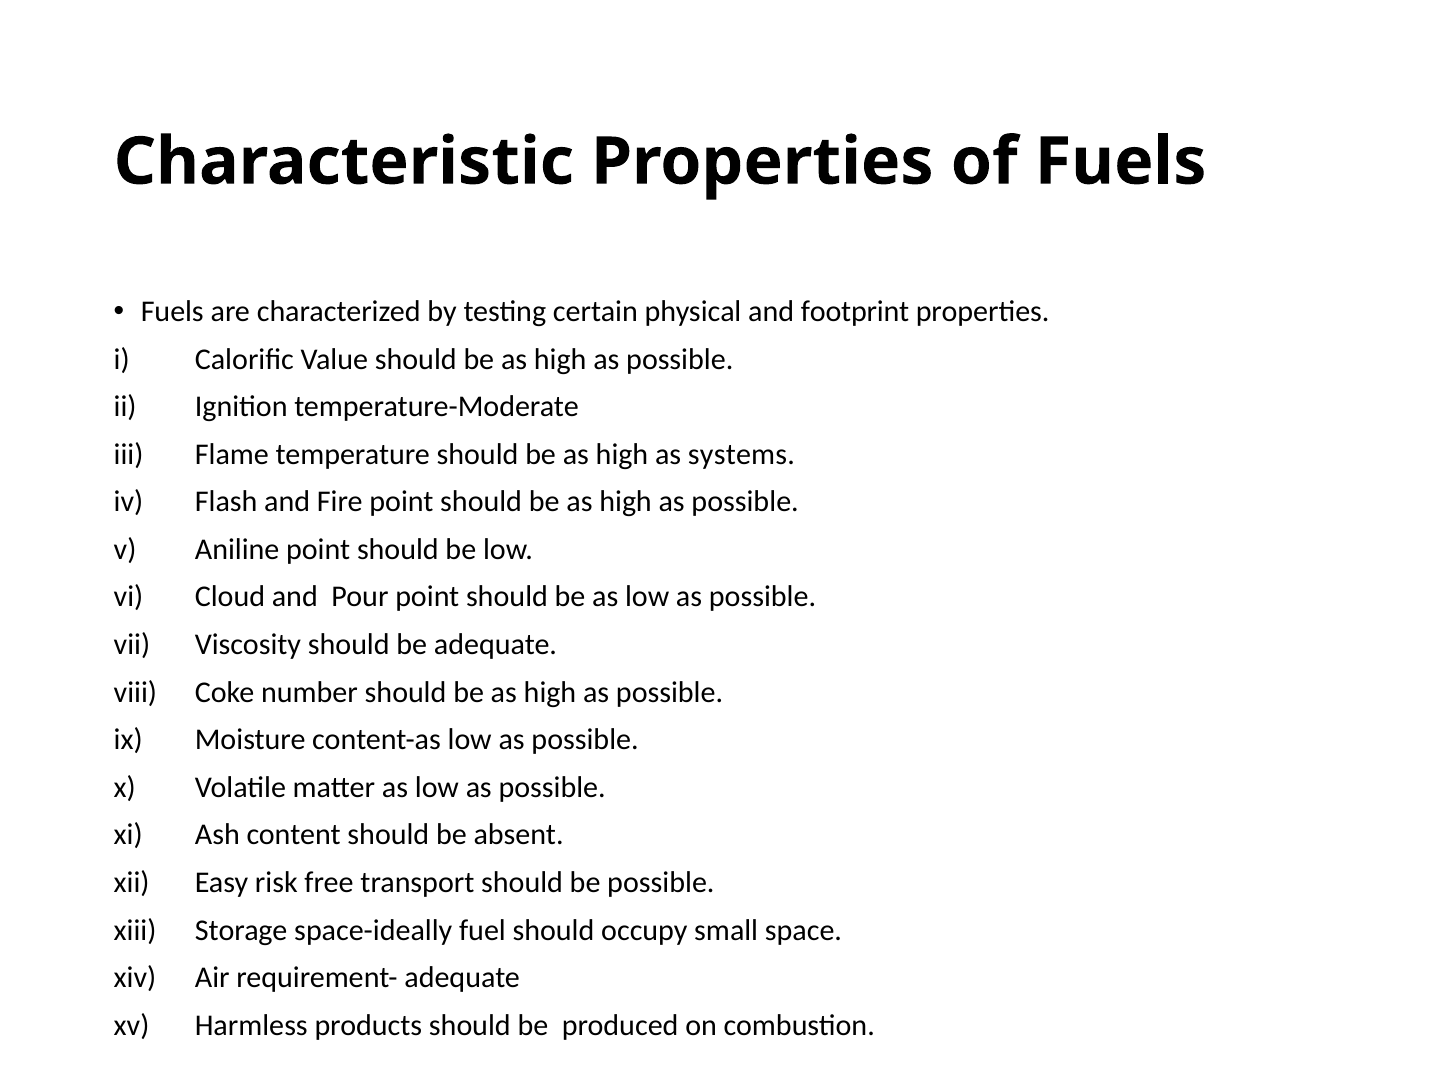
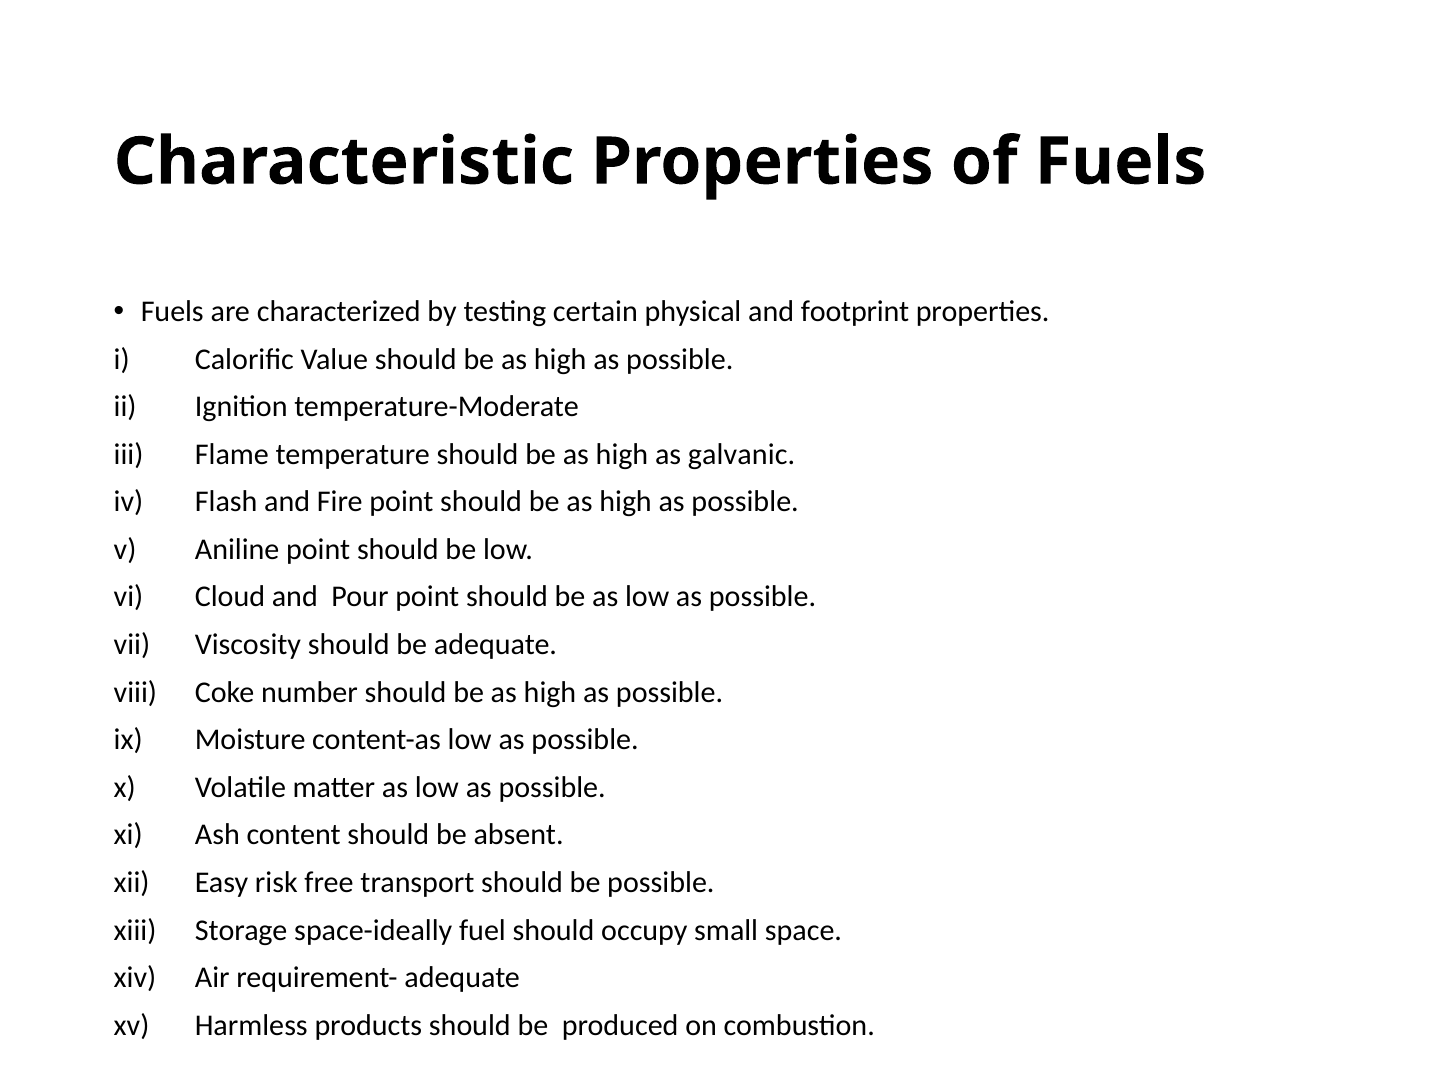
systems: systems -> galvanic
